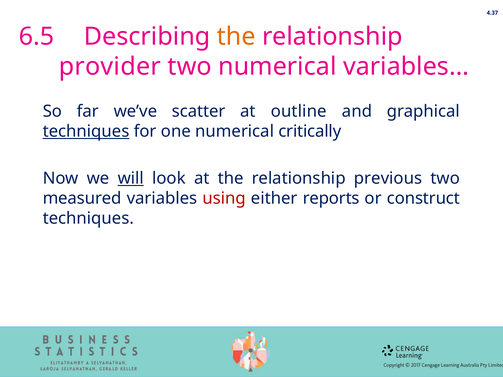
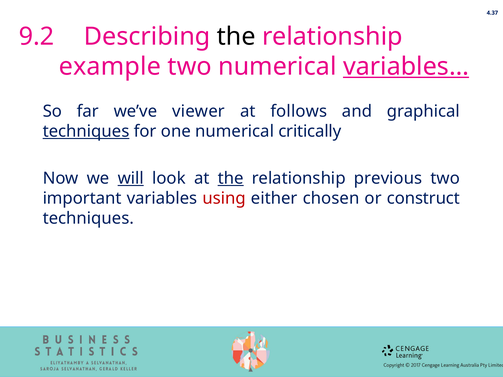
6.5: 6.5 -> 9.2
the at (236, 36) colour: orange -> black
provider: provider -> example
variables… underline: none -> present
scatter: scatter -> viewer
outline: outline -> follows
the at (231, 178) underline: none -> present
measured: measured -> important
reports: reports -> chosen
